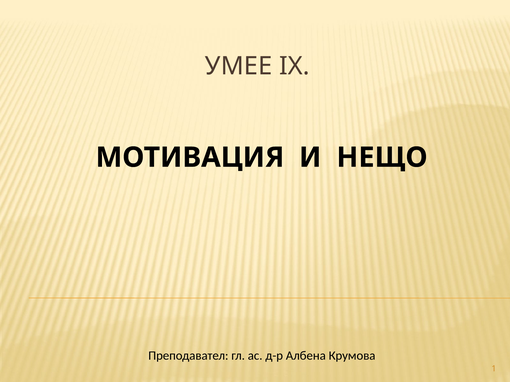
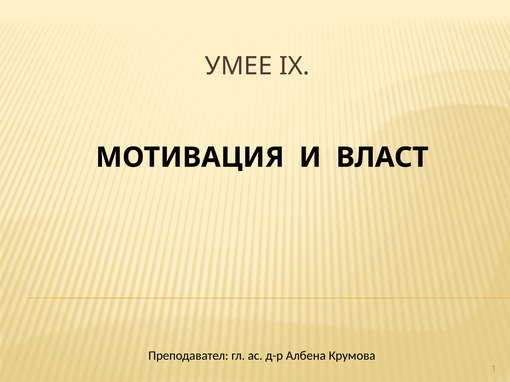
НЕЩО: НЕЩО -> ВЛАСТ
